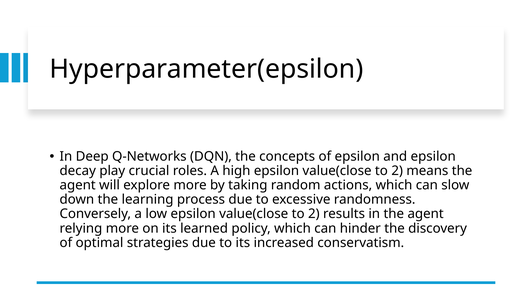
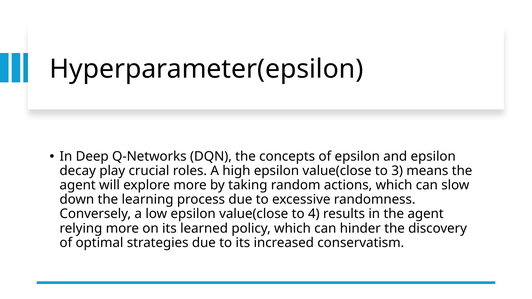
2 at (397, 171): 2 -> 3
2 at (314, 214): 2 -> 4
